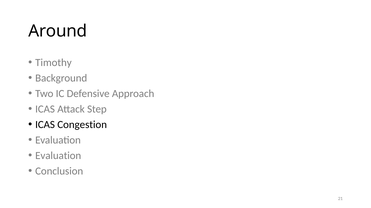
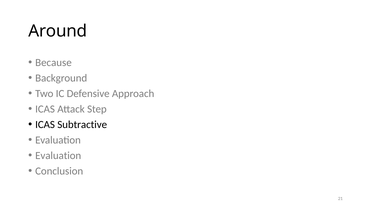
Timothy: Timothy -> Because
Congestion: Congestion -> Subtractive
